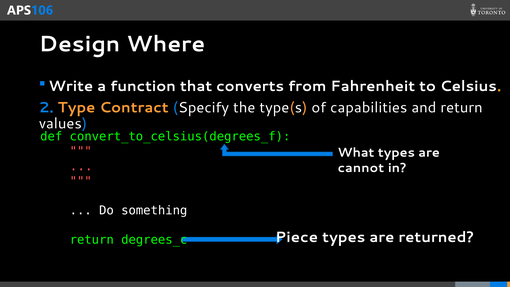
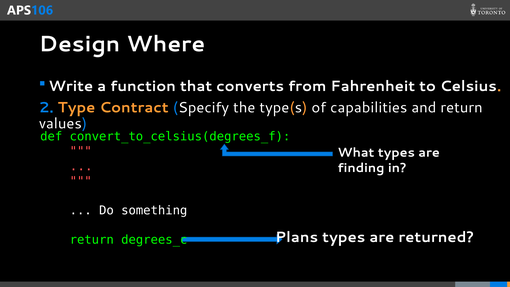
cannot: cannot -> finding
Piece: Piece -> Plans
